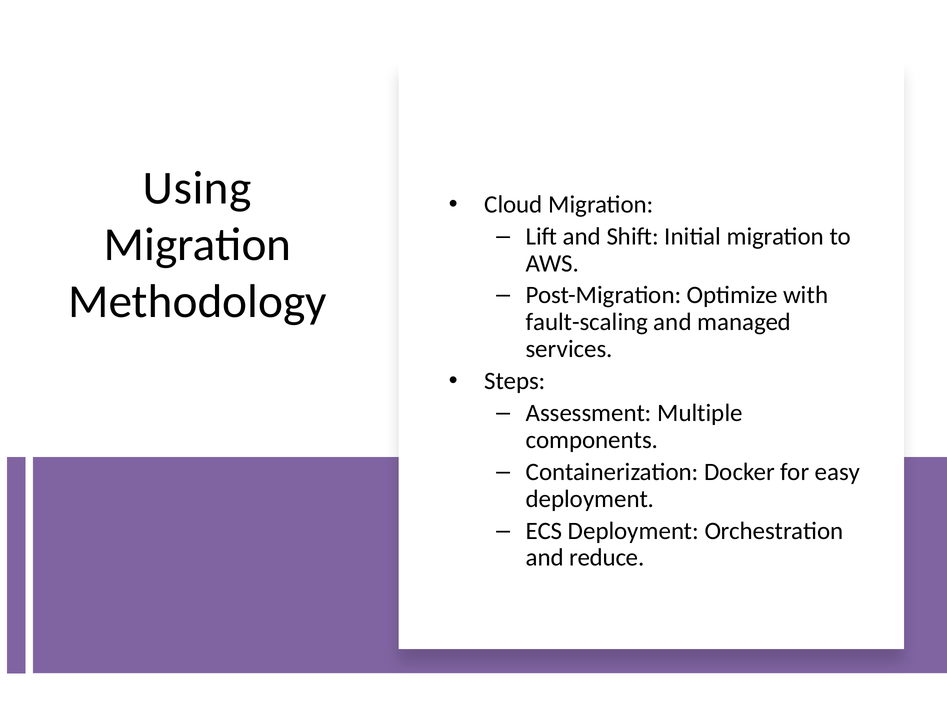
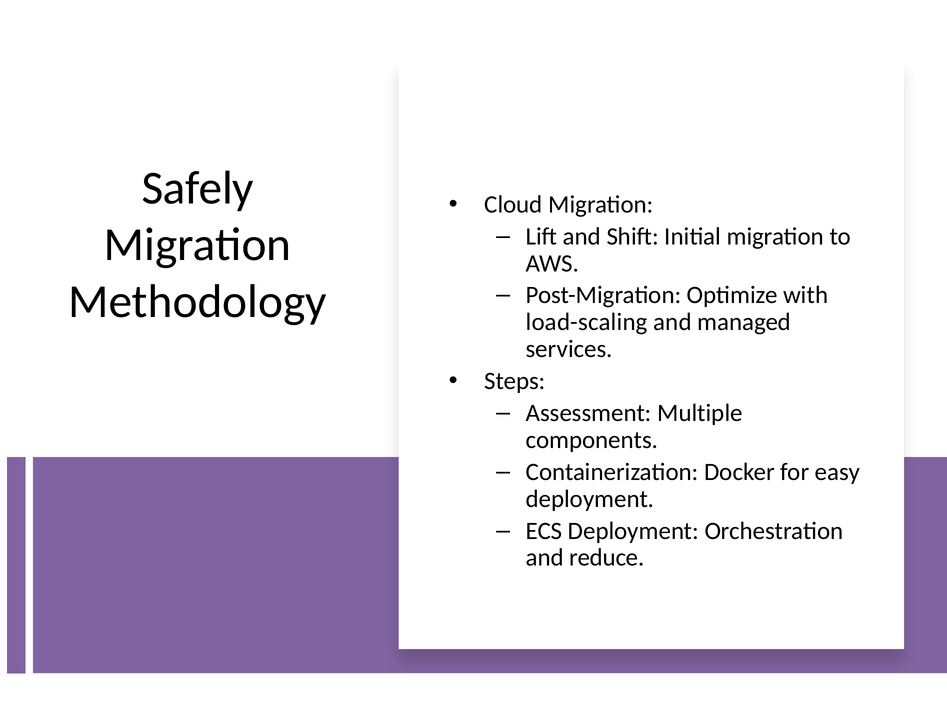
Using: Using -> Safely
fault-scaling: fault-scaling -> load-scaling
